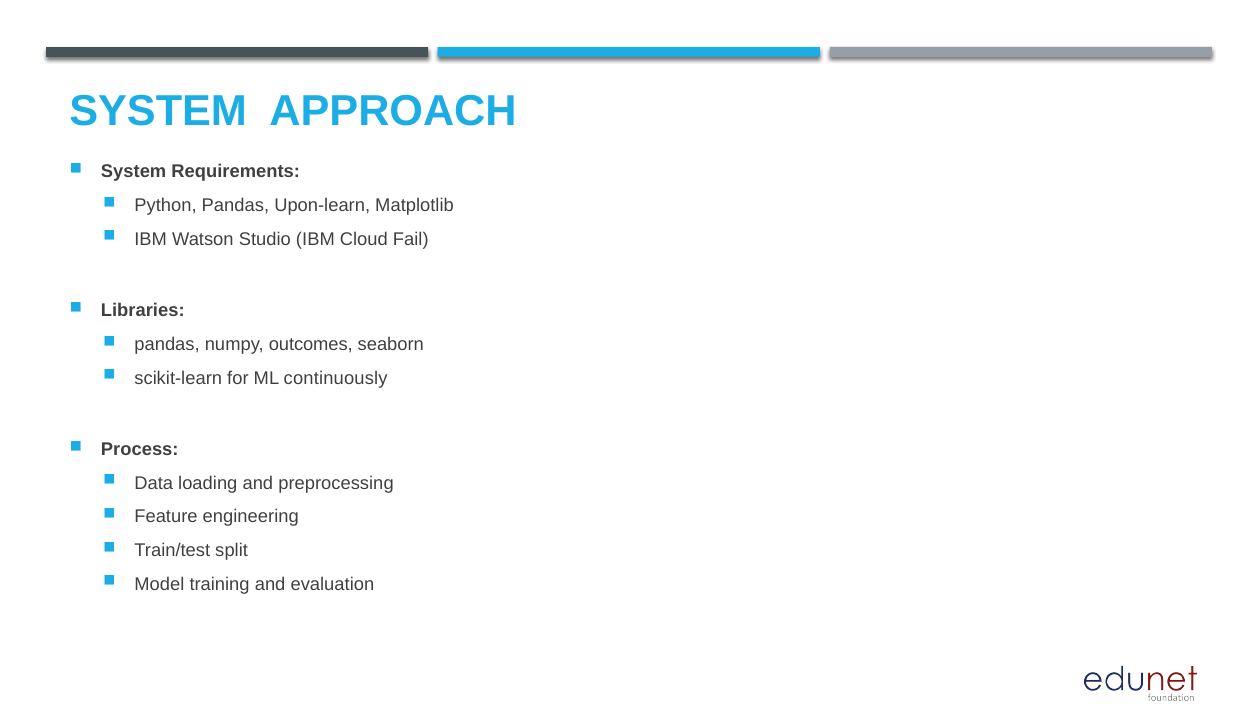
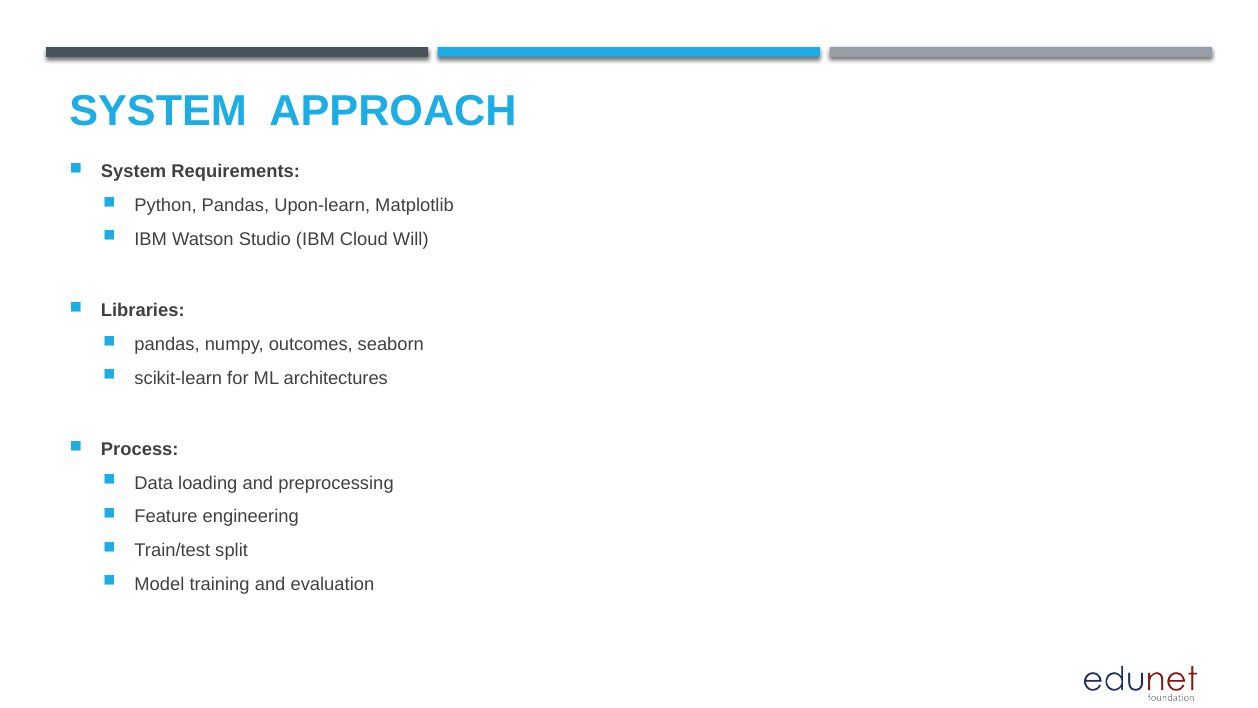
Fail: Fail -> Will
continuously: continuously -> architectures
